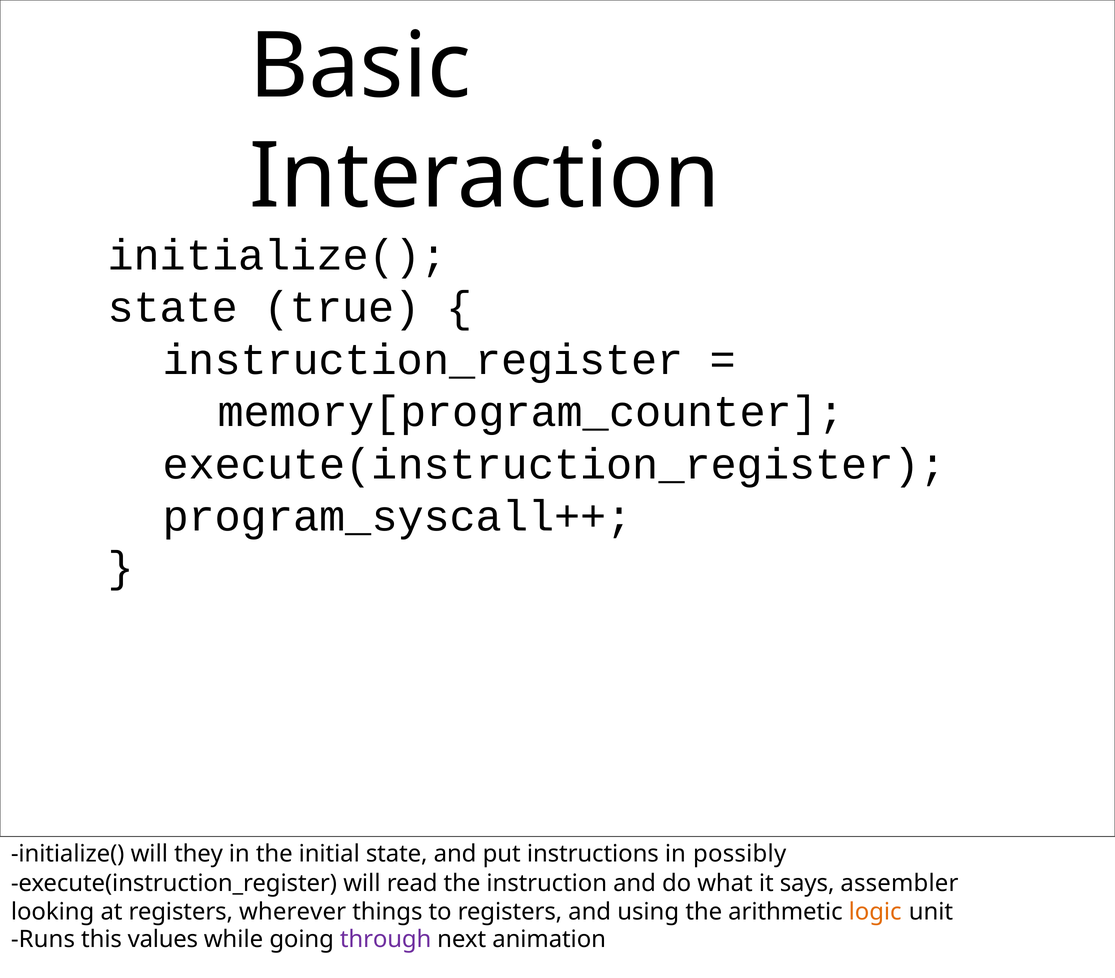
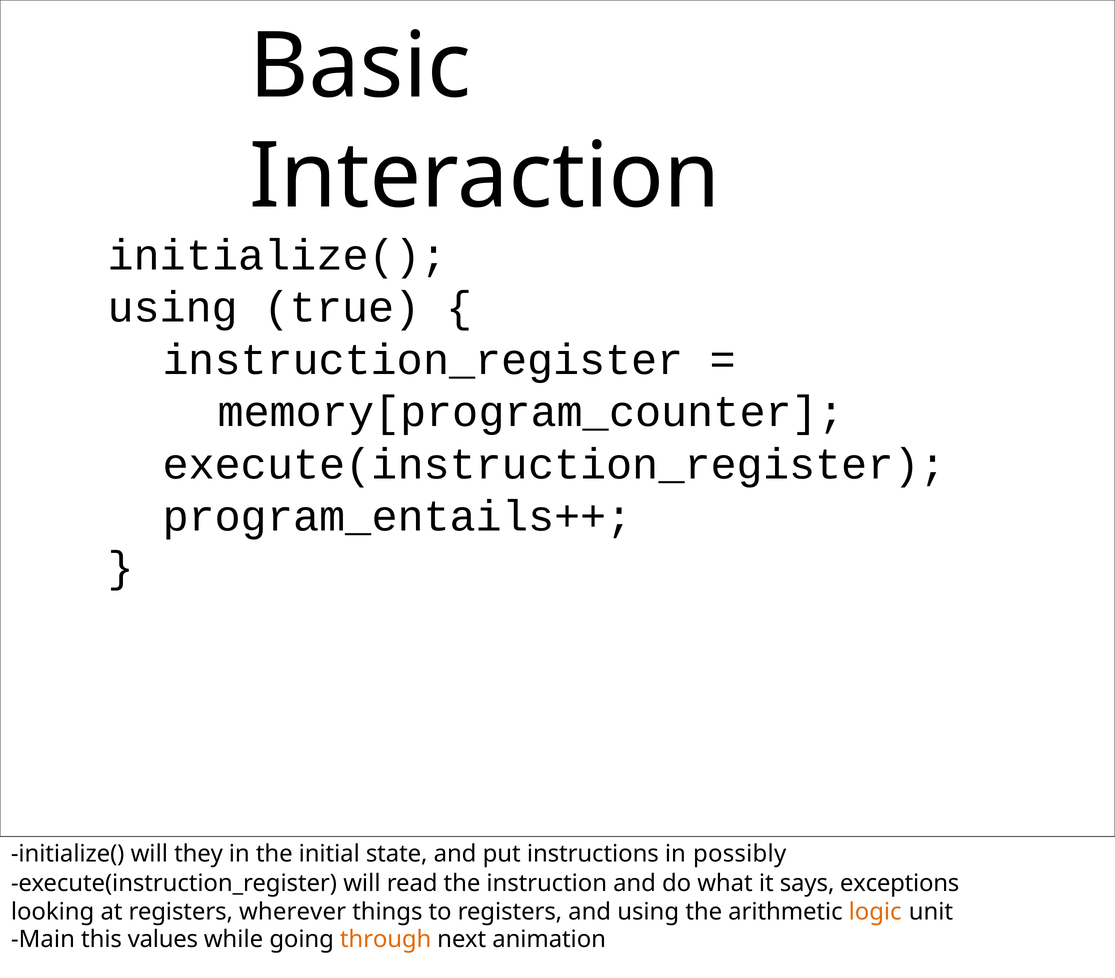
state at (173, 307): state -> using
program_syscall++: program_syscall++ -> program_entails++
assembler: assembler -> exceptions
Runs: Runs -> Main
through colour: purple -> orange
